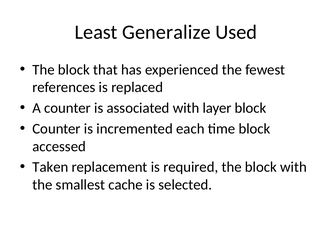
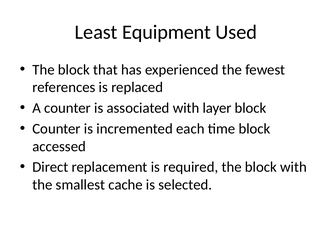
Generalize: Generalize -> Equipment
Taken: Taken -> Direct
